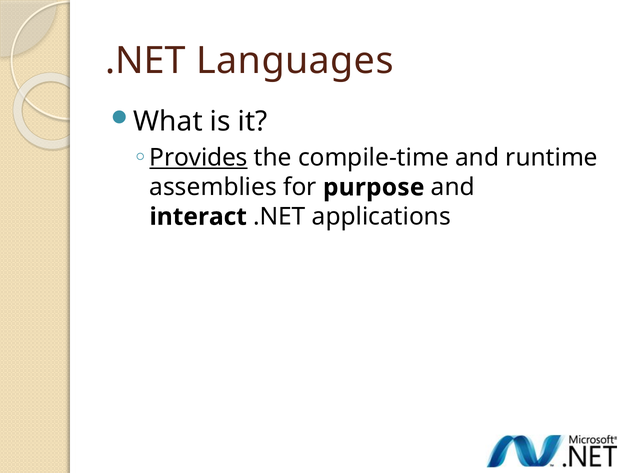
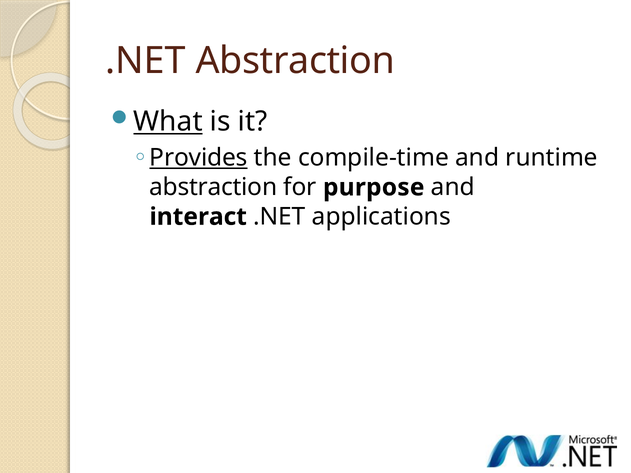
.NET Languages: Languages -> Abstraction
What underline: none -> present
assemblies at (213, 187): assemblies -> abstraction
